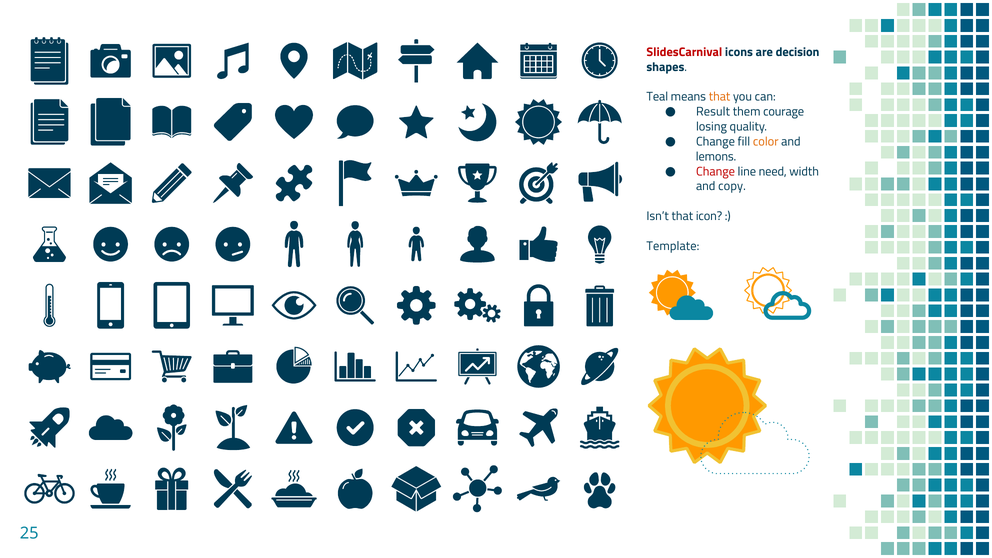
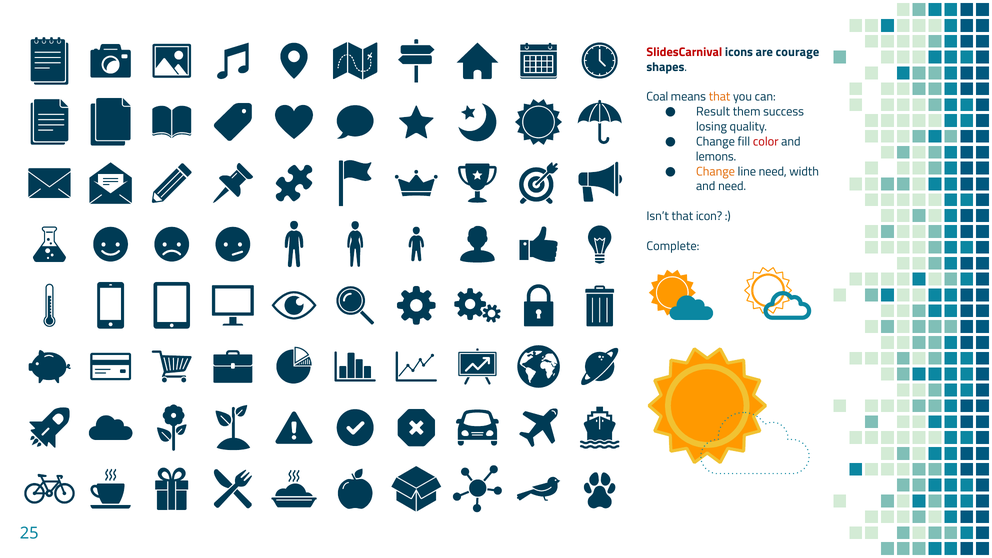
decision: decision -> courage
Teal: Teal -> Coal
courage: courage -> success
color colour: orange -> red
Change at (715, 171) colour: red -> orange
and copy: copy -> need
Template: Template -> Complete
